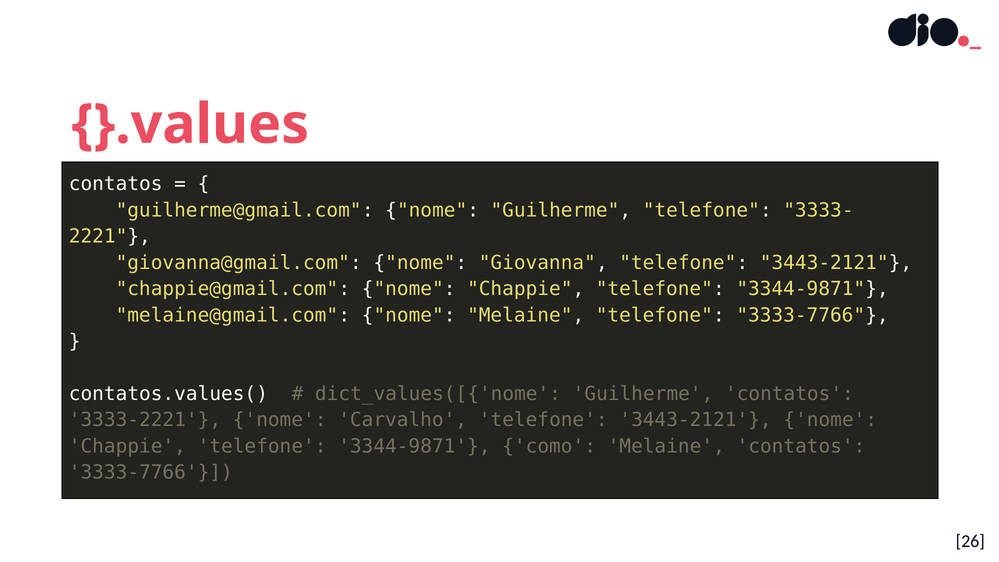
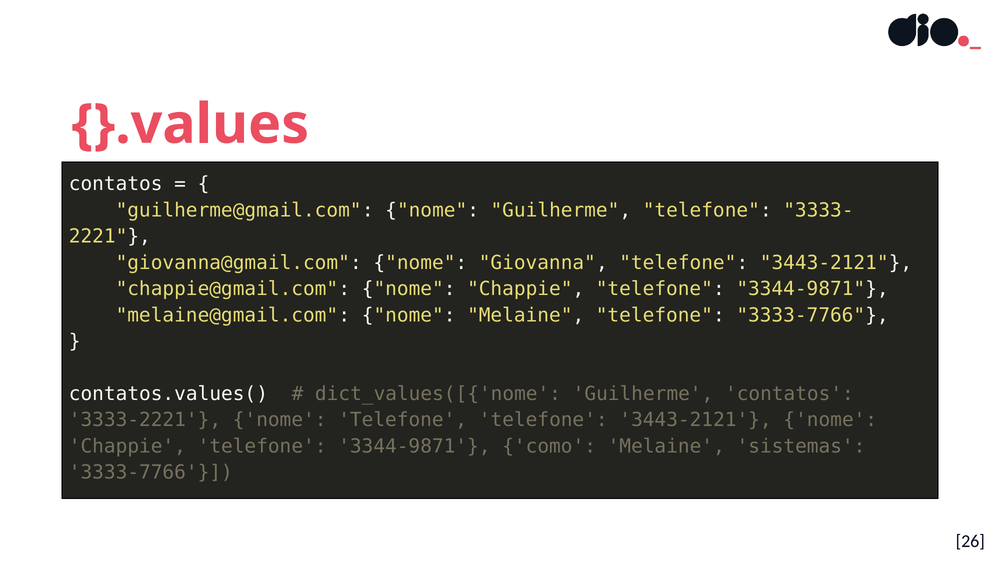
nome Carvalho: Carvalho -> Telefone
Melaine contatos: contatos -> sistemas
